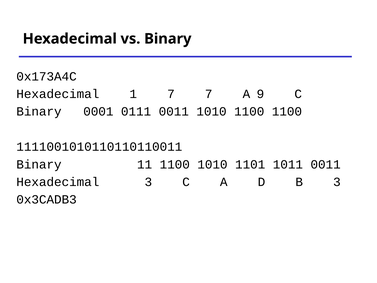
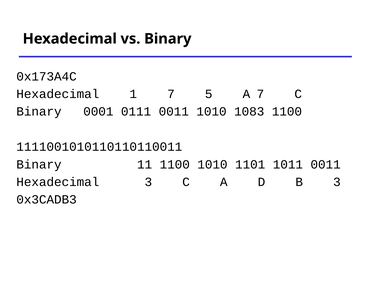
7 7: 7 -> 5
A 9: 9 -> 7
1010 1100: 1100 -> 1083
